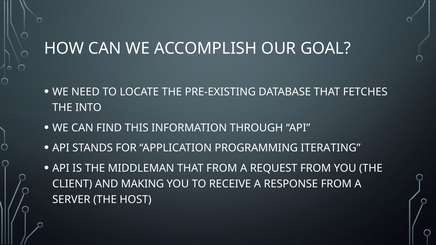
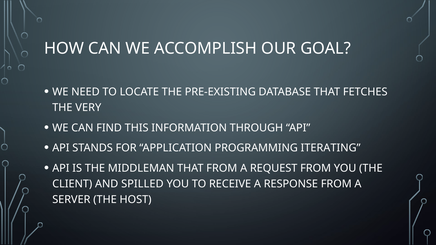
INTO: INTO -> VERY
MAKING: MAKING -> SPILLED
